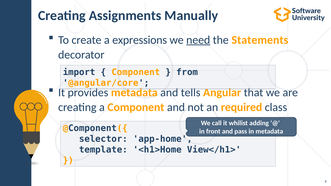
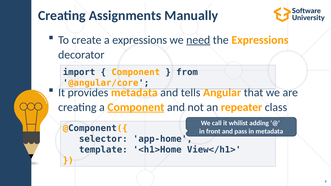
the Statements: Statements -> Expressions
Component at (136, 107) underline: none -> present
required: required -> repeater
